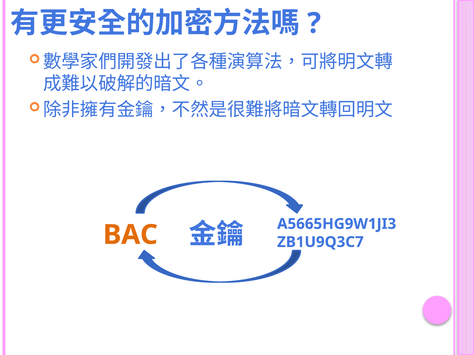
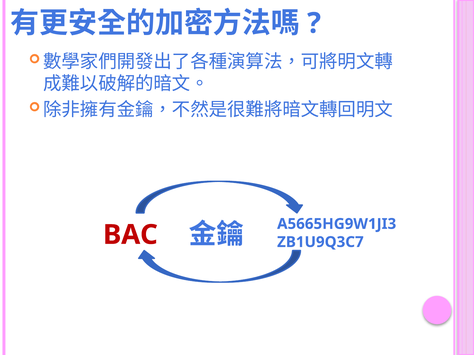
BAC colour: orange -> red
